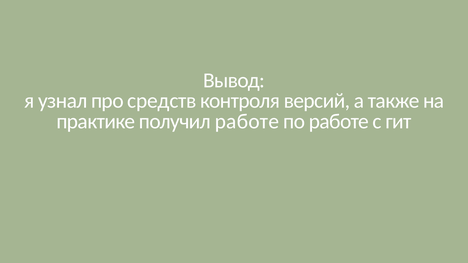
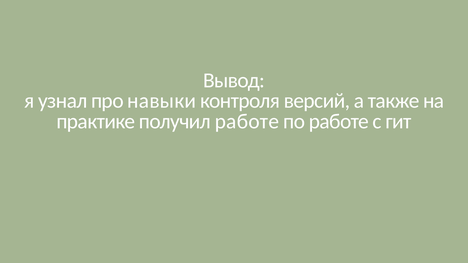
средств: средств -> навыки
